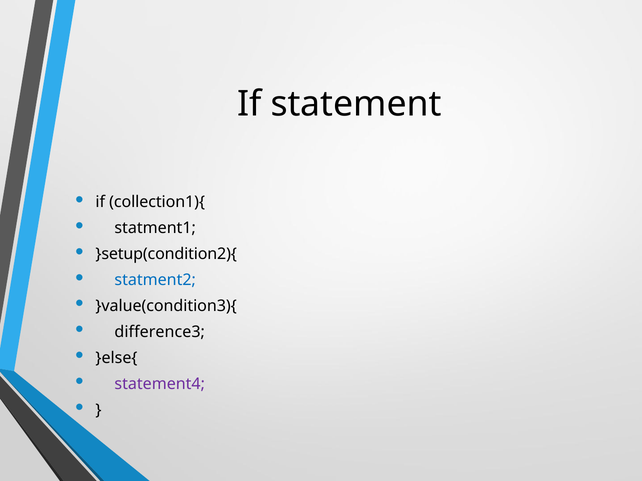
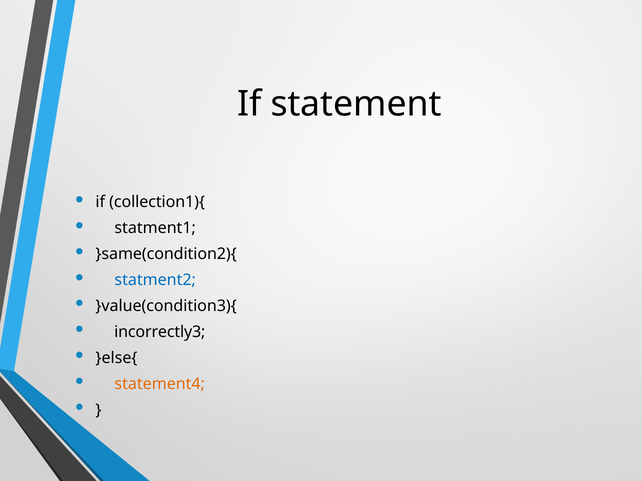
}setup(condition2){: }setup(condition2){ -> }same(condition2){
difference3: difference3 -> incorrectly3
statement4 colour: purple -> orange
